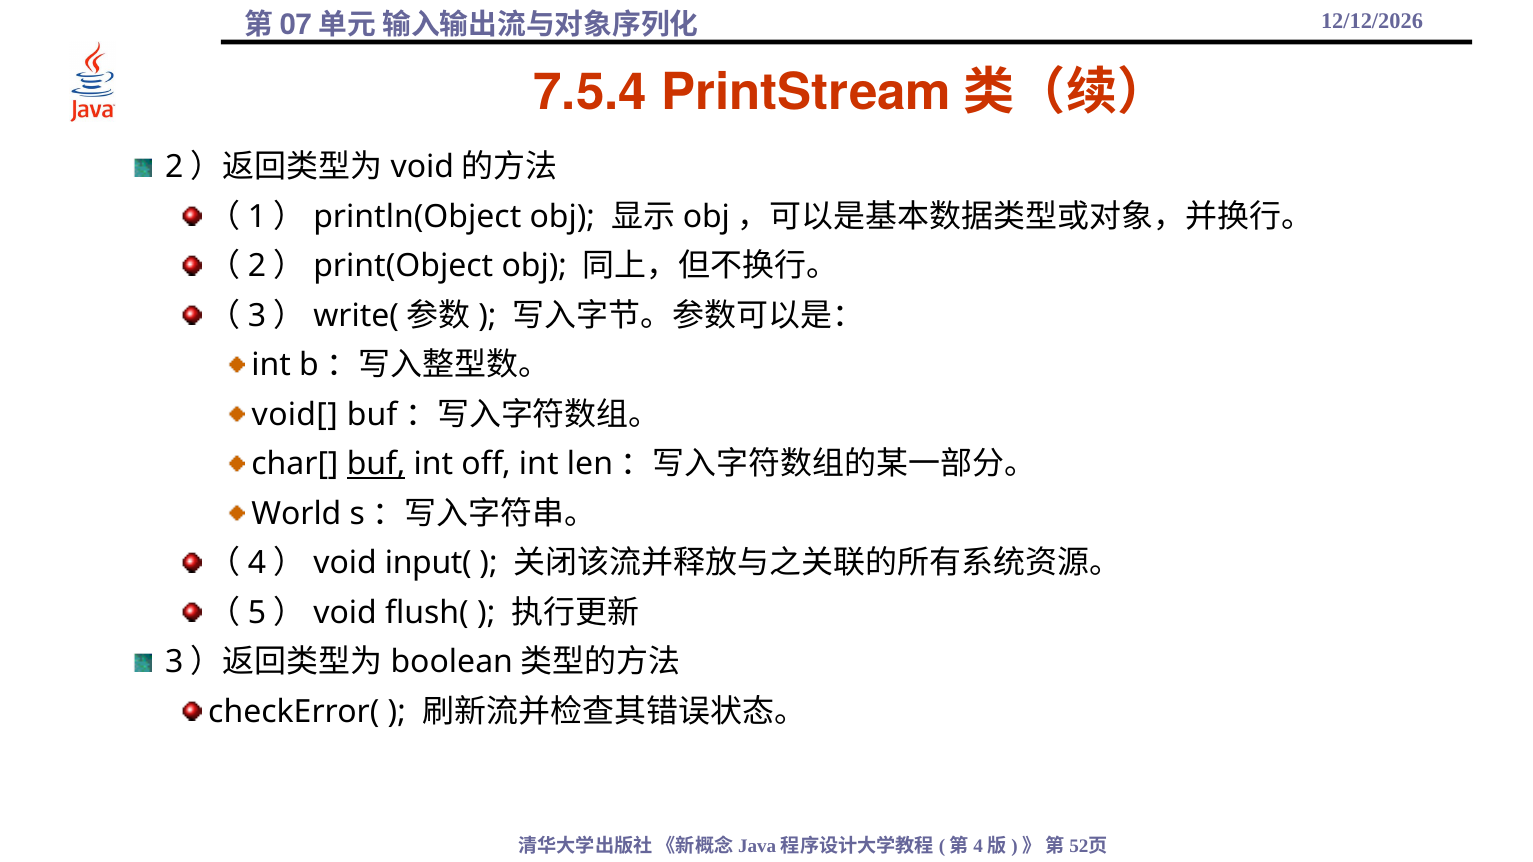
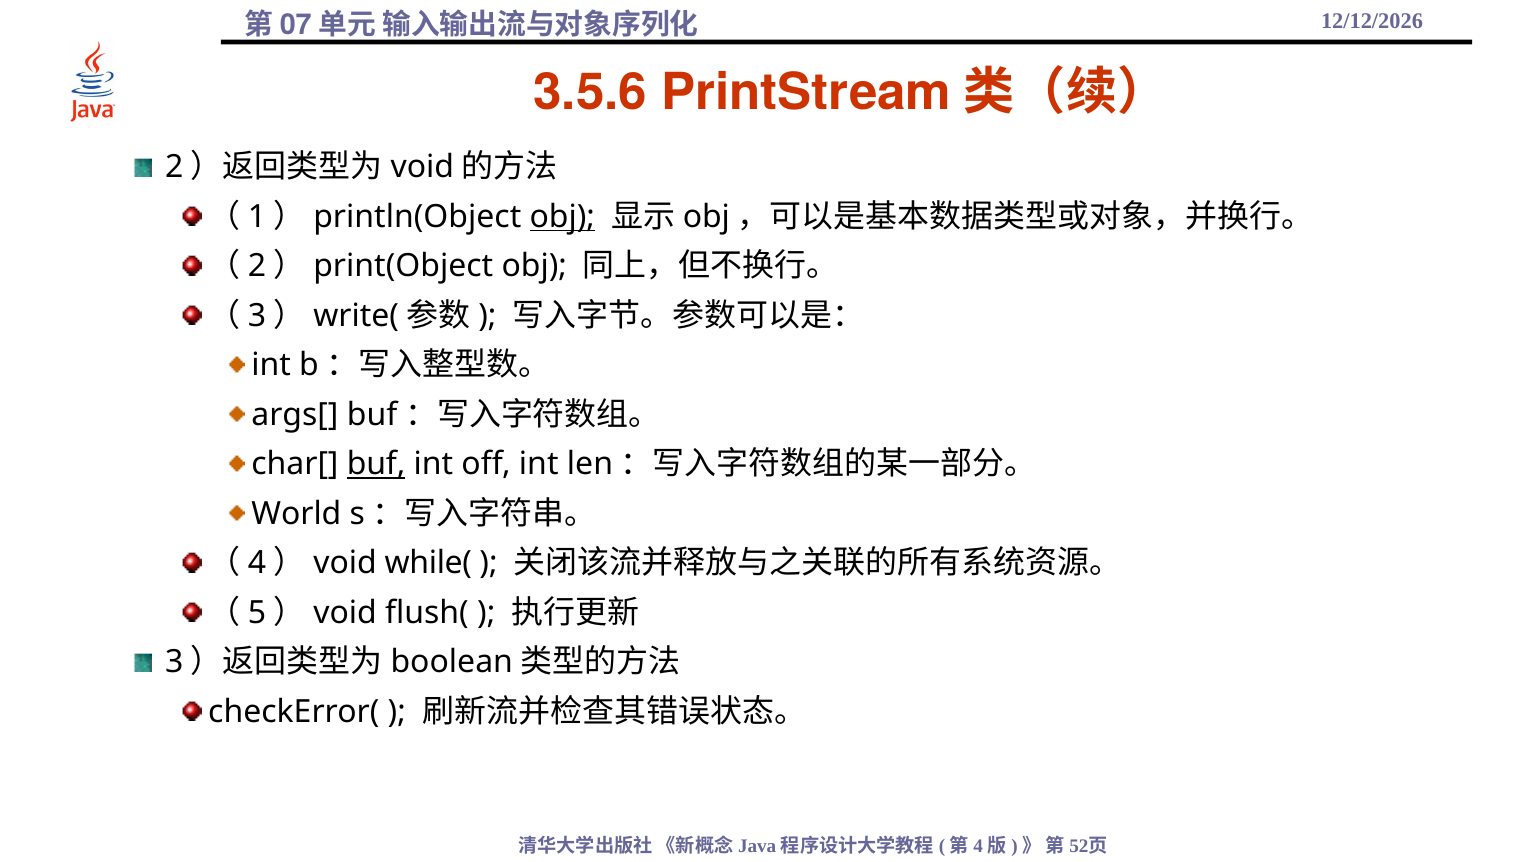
7.5.4: 7.5.4 -> 3.5.6
obj at (562, 217) underline: none -> present
void[: void[ -> args[
input(: input( -> while(
